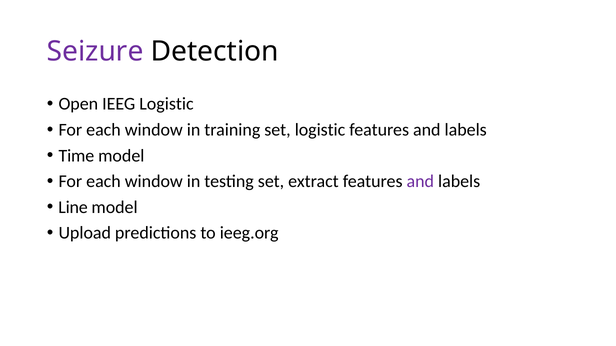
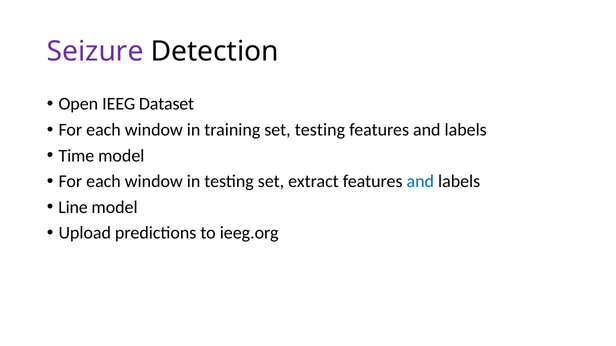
IEEG Logistic: Logistic -> Dataset
set logistic: logistic -> testing
and at (420, 182) colour: purple -> blue
